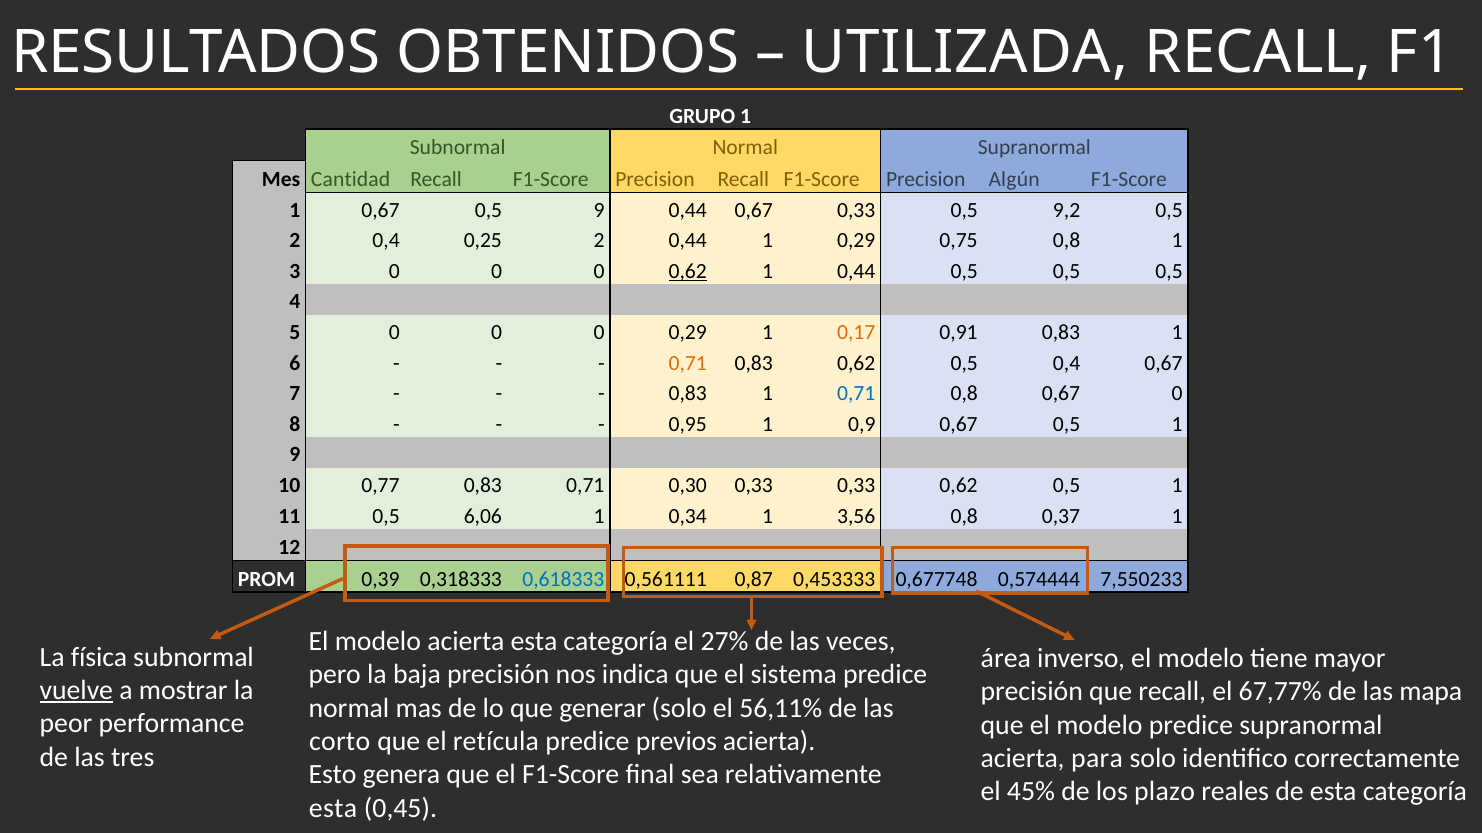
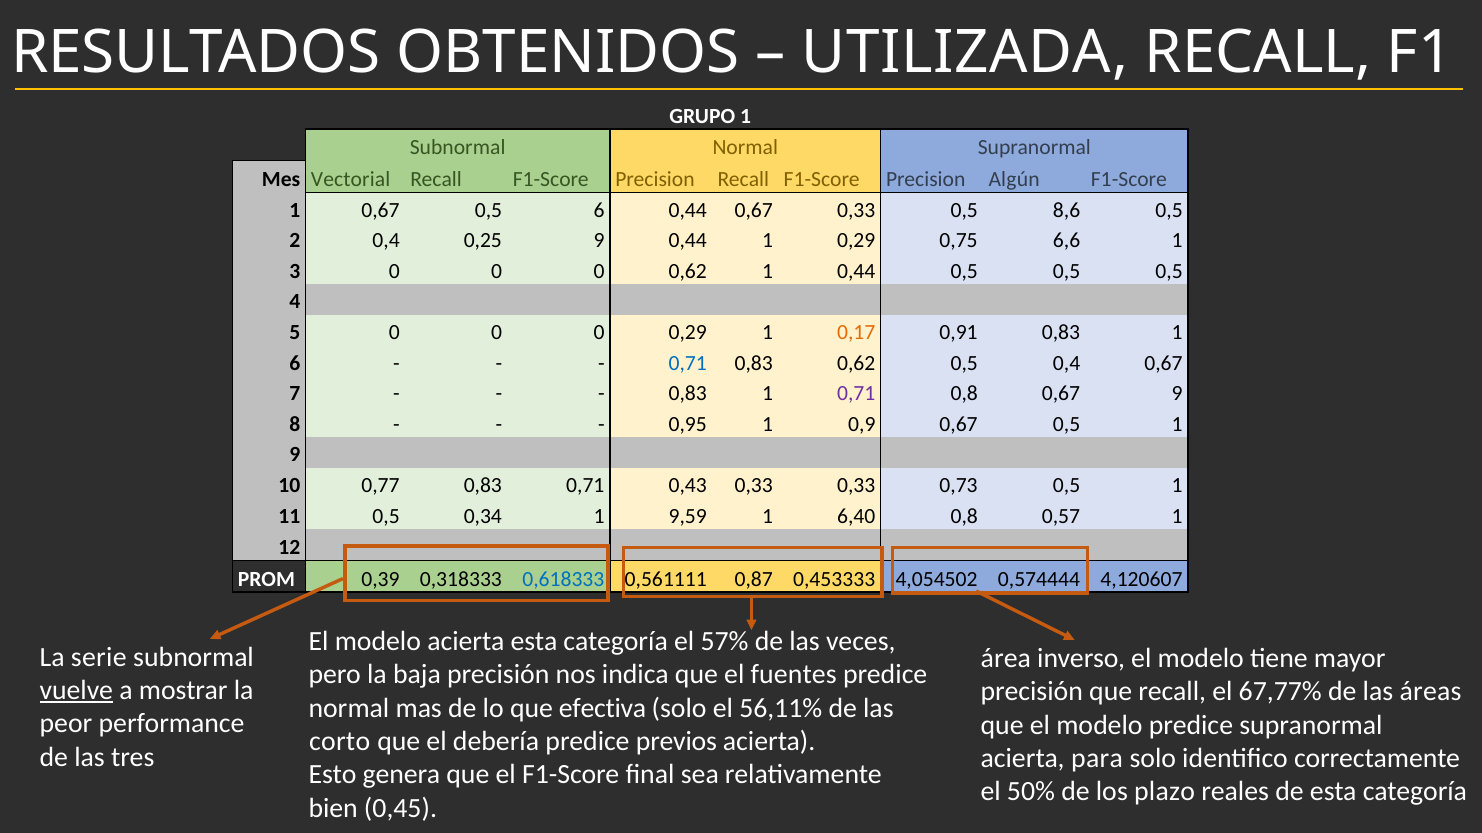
Cantidad: Cantidad -> Vectorial
0,5 9: 9 -> 6
9,2: 9,2 -> 8,6
0,25 2: 2 -> 9
0,75 0,8: 0,8 -> 6,6
0,62 at (688, 271) underline: present -> none
0,71 at (688, 363) colour: orange -> blue
0,71 at (856, 394) colour: blue -> purple
0,67 0: 0 -> 9
0,30: 0,30 -> 0,43
0,33 0,62: 0,62 -> 0,73
6,06: 6,06 -> 0,34
0,34: 0,34 -> 9,59
3,56: 3,56 -> 6,40
0,37: 0,37 -> 0,57
0,677748: 0,677748 -> 4,054502
7,550233: 7,550233 -> 4,120607
27%: 27% -> 57%
física: física -> serie
sistema: sistema -> fuentes
mapa: mapa -> áreas
generar: generar -> efectiva
retícula: retícula -> debería
45%: 45% -> 50%
esta at (333, 809): esta -> bien
